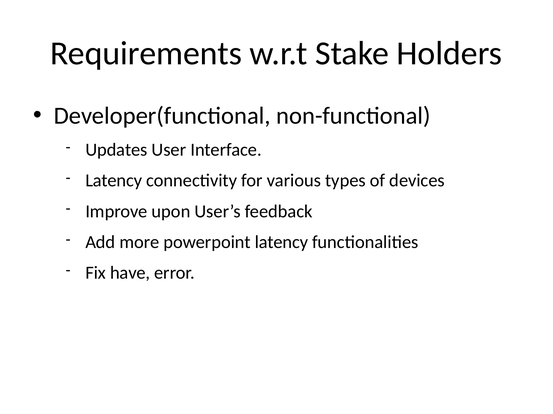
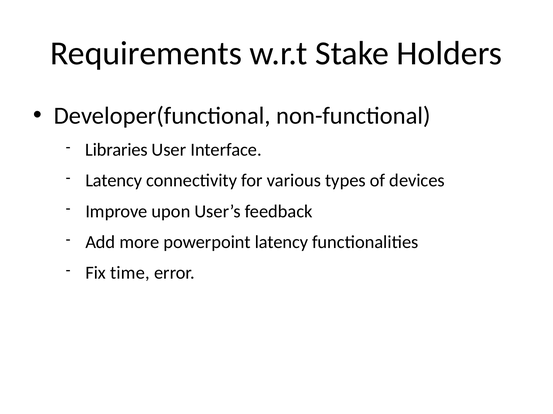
Updates: Updates -> Libraries
have: have -> time
